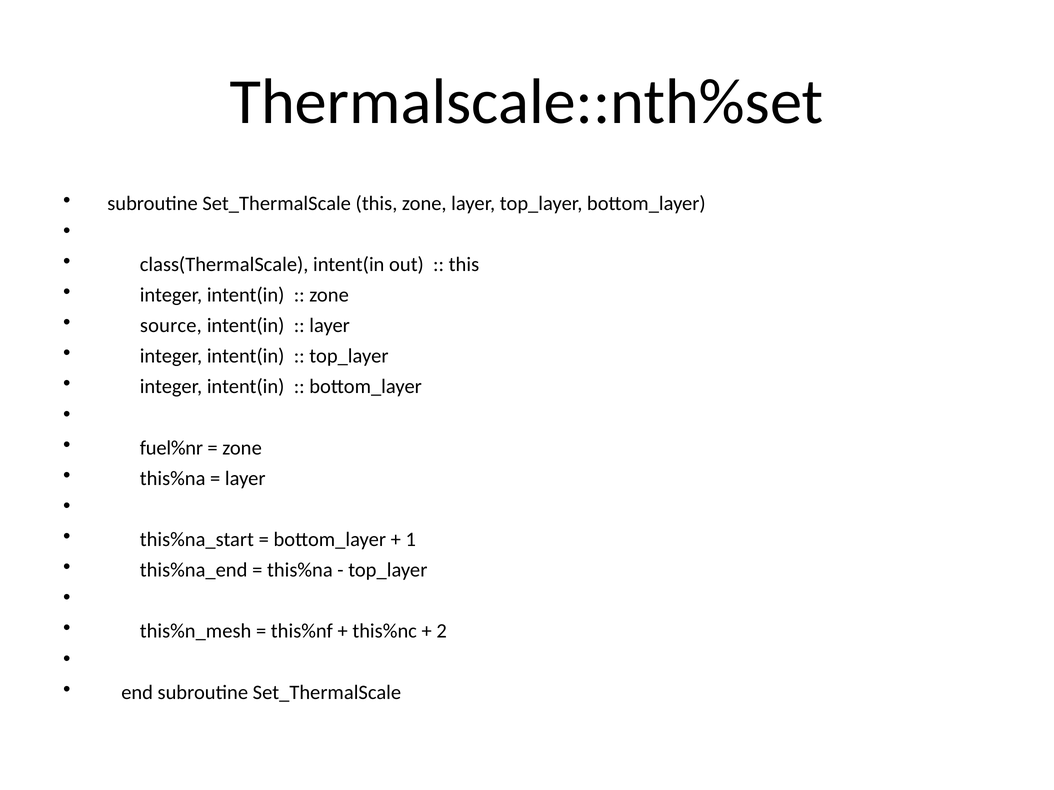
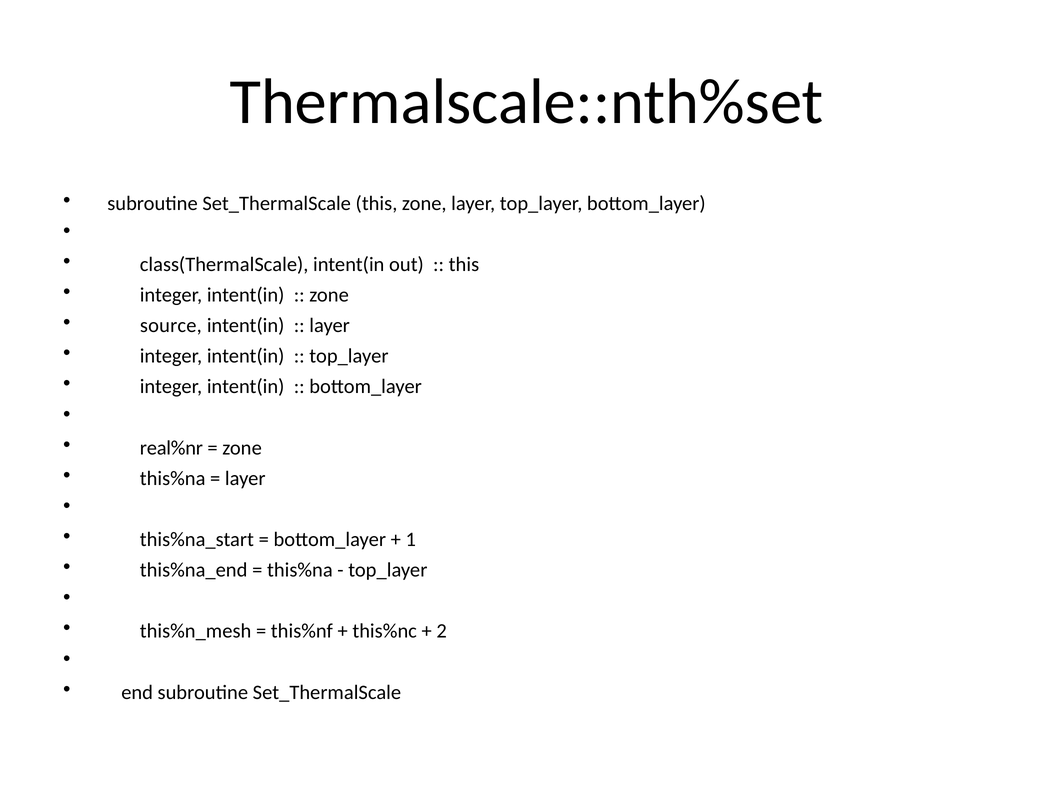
fuel%nr: fuel%nr -> real%nr
